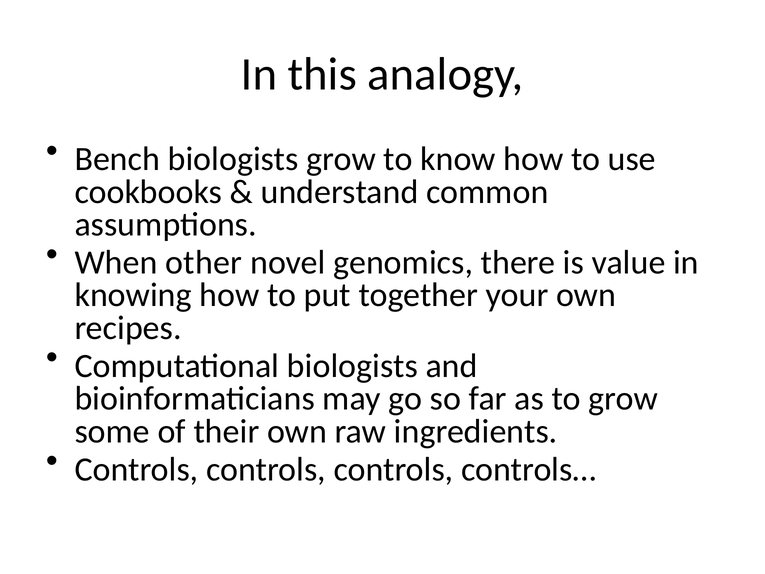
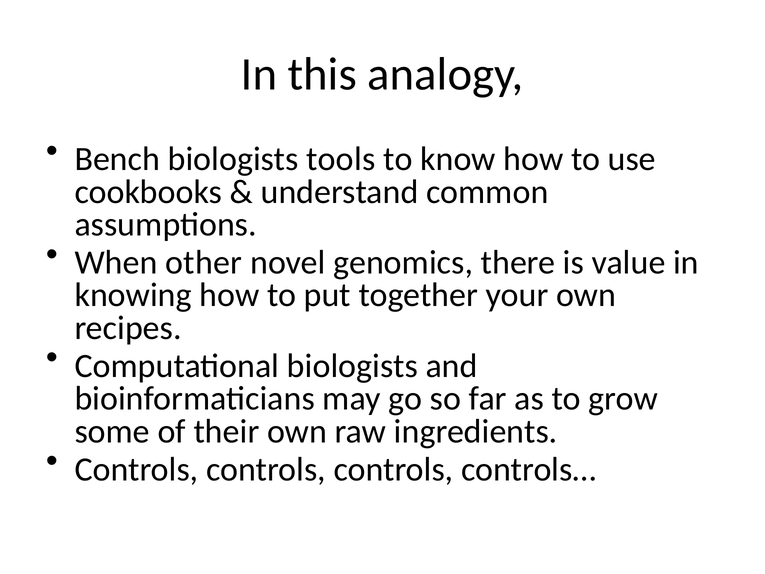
biologists grow: grow -> tools
